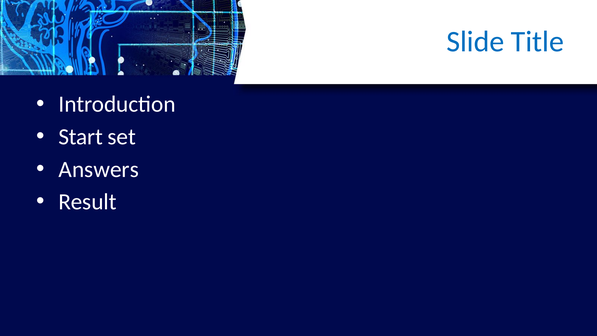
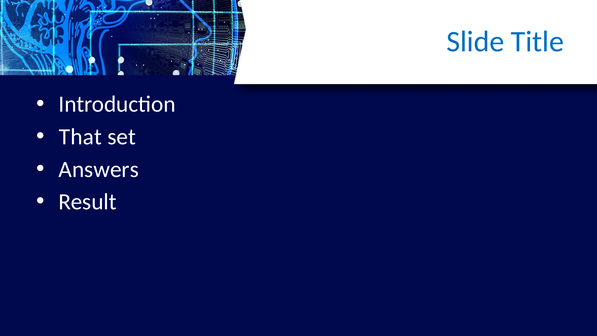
Start: Start -> That
